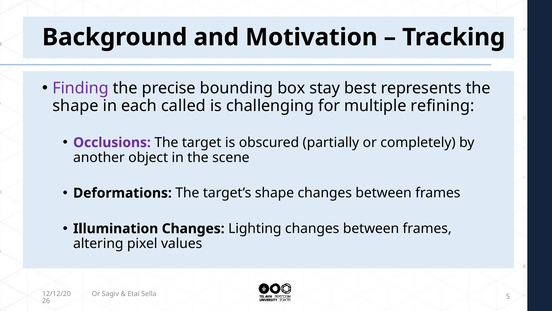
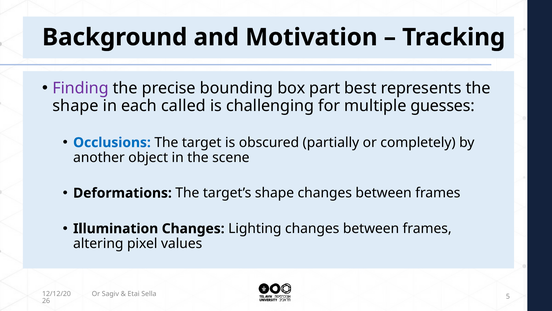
stay: stay -> part
refining: refining -> guesses
Occlusions colour: purple -> blue
